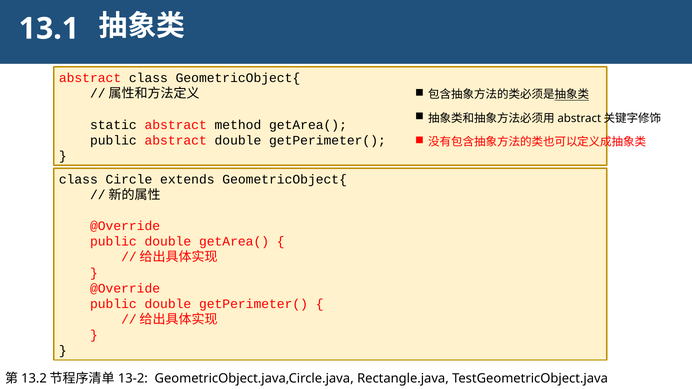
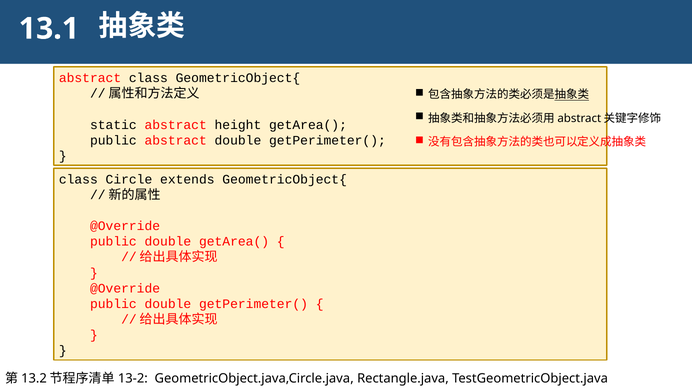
method: method -> height
